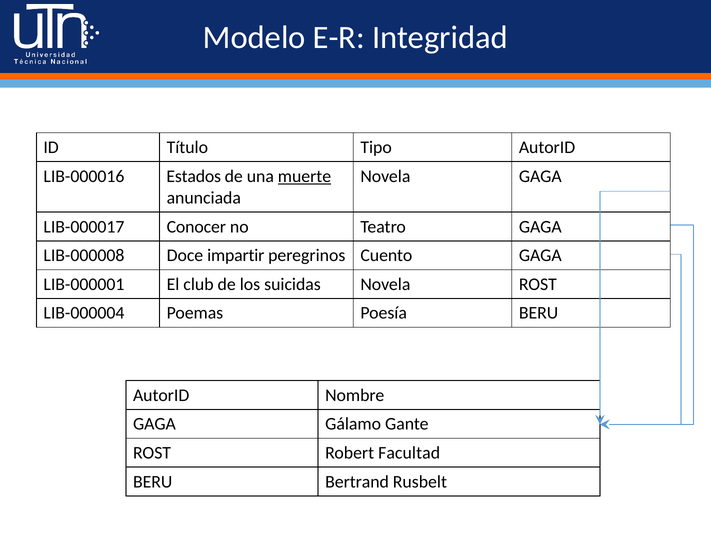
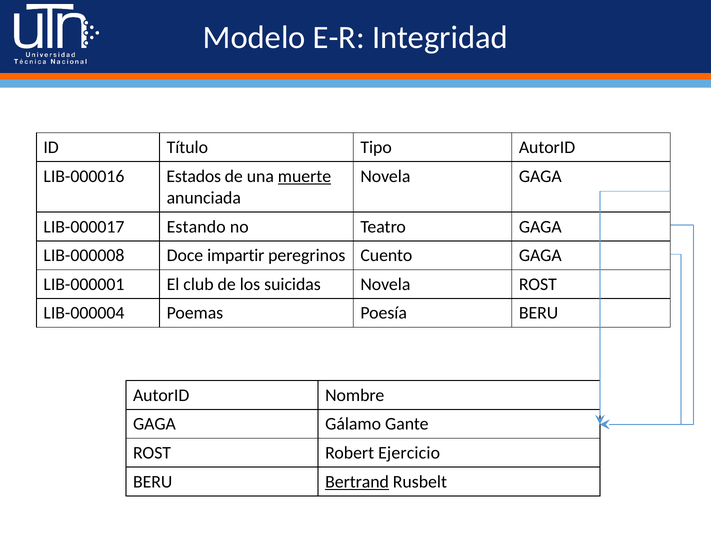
Conocer: Conocer -> Estando
Facultad: Facultad -> Ejercicio
Bertrand underline: none -> present
